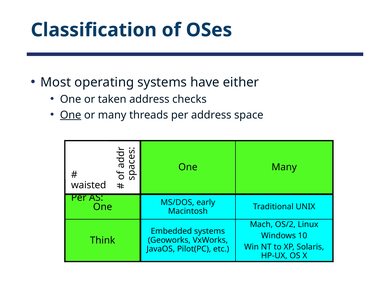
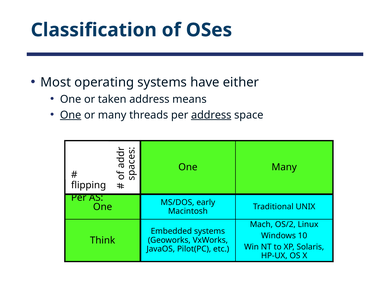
checks: checks -> means
address at (211, 115) underline: none -> present
waisted: waisted -> flipping
